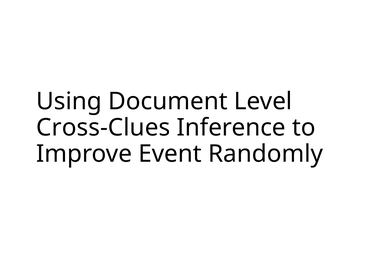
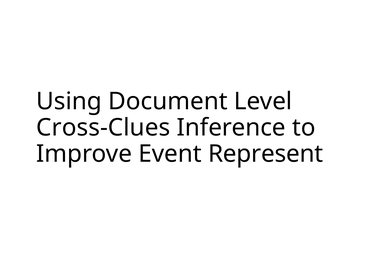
Randomly: Randomly -> Represent
